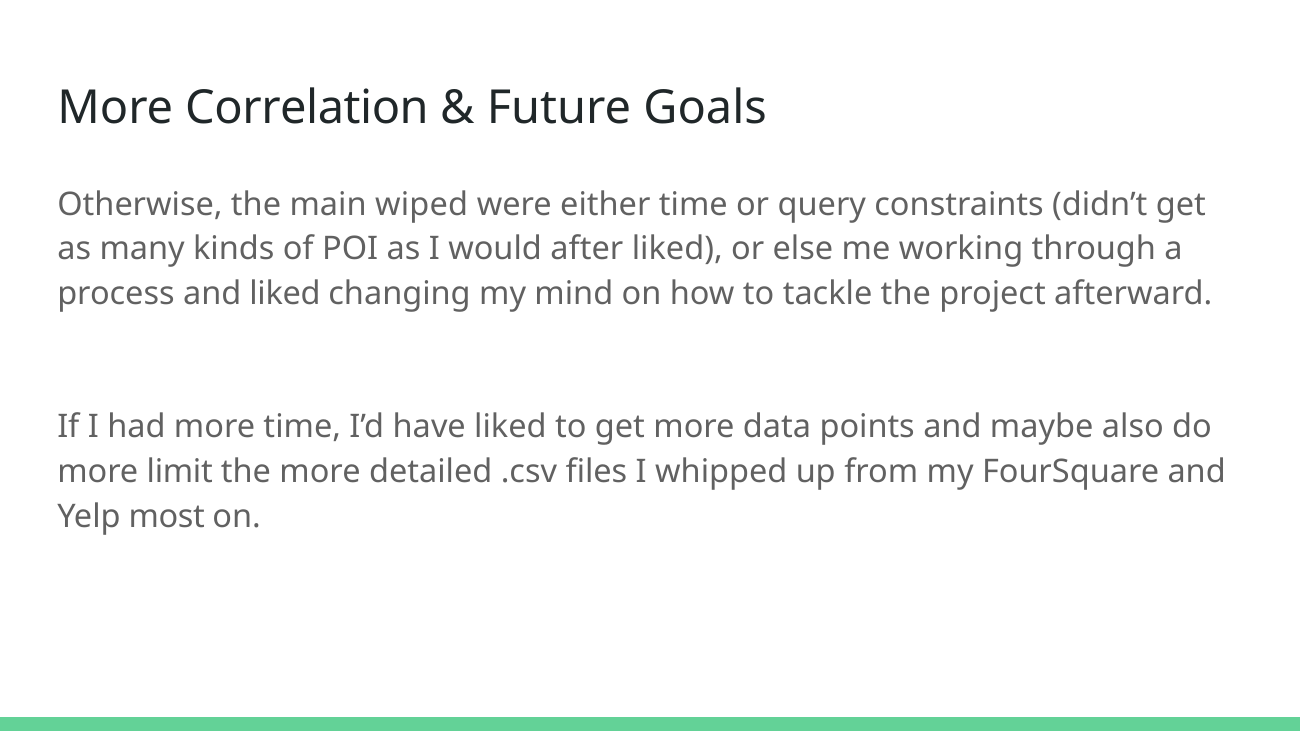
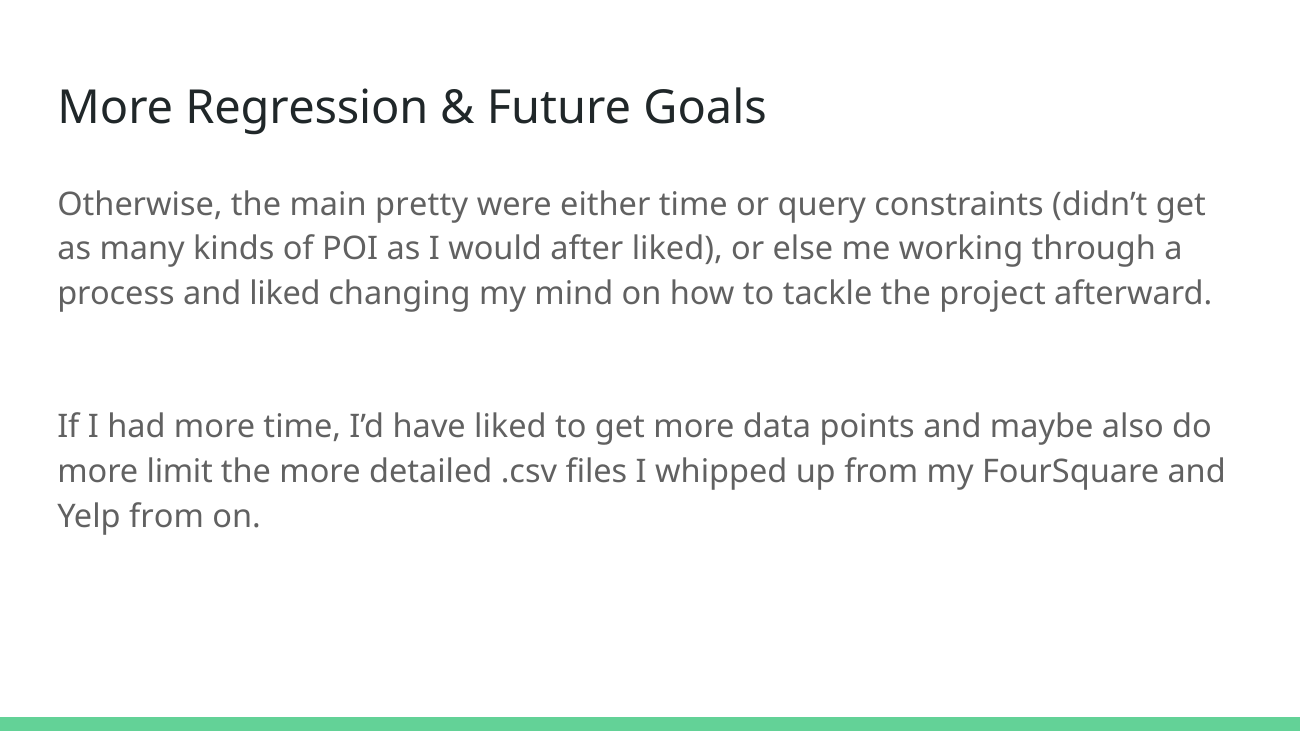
Correlation: Correlation -> Regression
wiped: wiped -> pretty
Yelp most: most -> from
